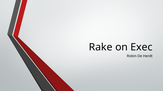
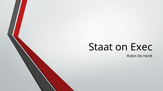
Rake: Rake -> Staat
